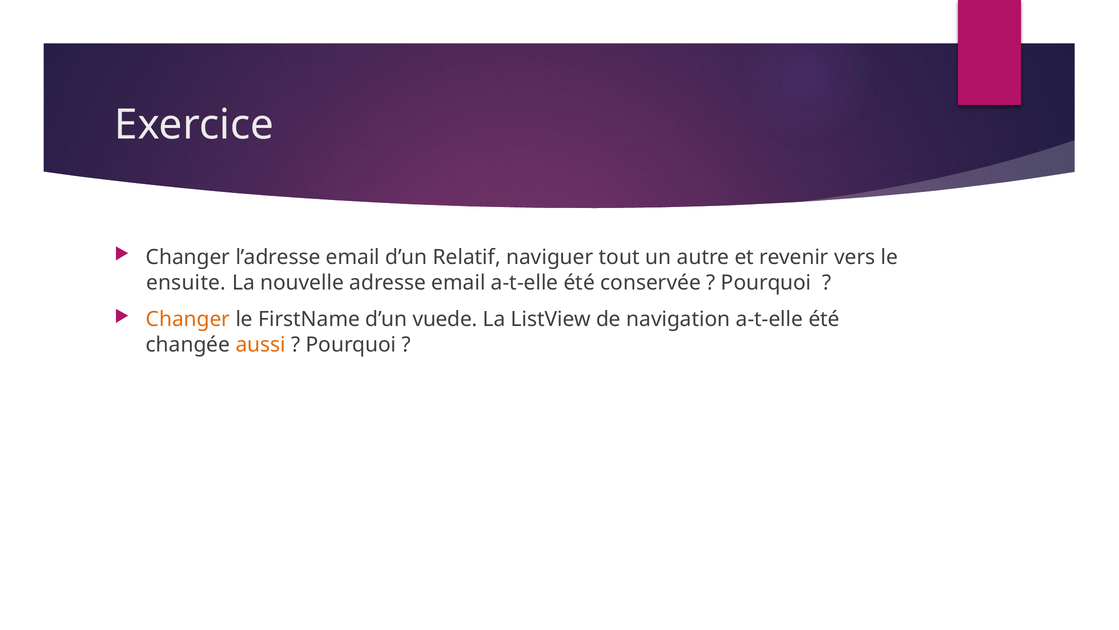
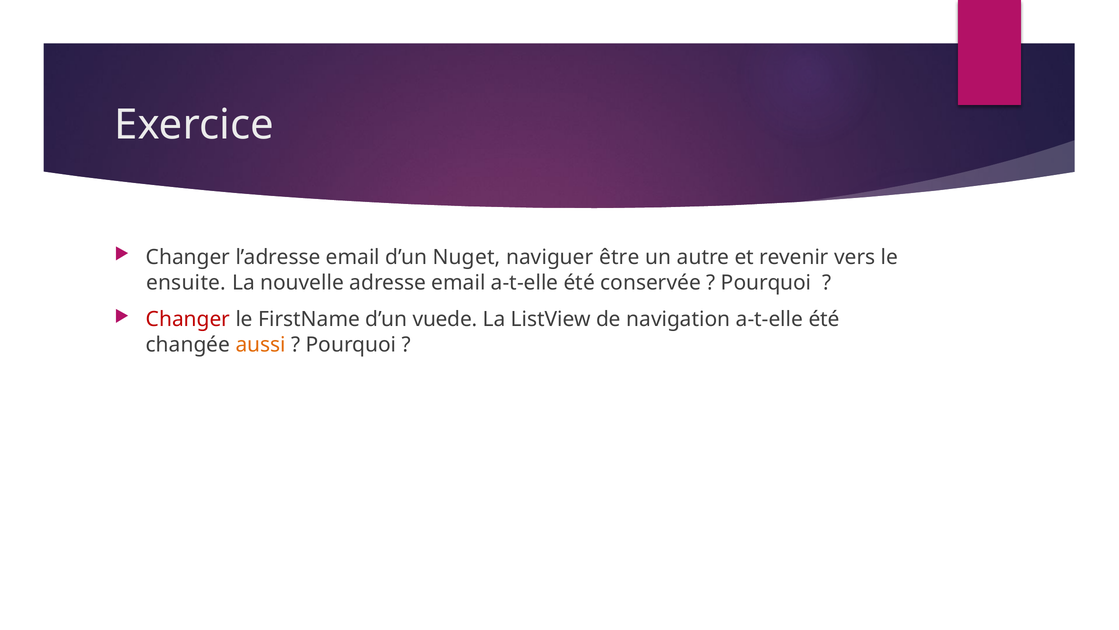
Relatif: Relatif -> Nuget
tout: tout -> être
Changer at (188, 319) colour: orange -> red
